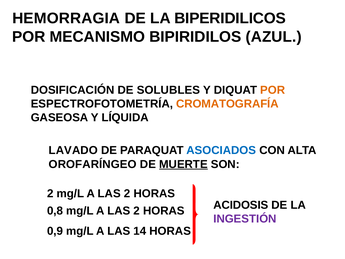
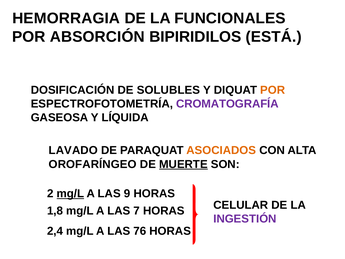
BIPERIDILICOS: BIPERIDILICOS -> FUNCIONALES
MECANISMO: MECANISMO -> ABSORCIÓN
AZUL: AZUL -> ESTÁ
CROMATOGRAFÍA colour: orange -> purple
ASOCIADOS colour: blue -> orange
mg/L at (70, 193) underline: none -> present
2 at (127, 193): 2 -> 9
ACIDOSIS: ACIDOSIS -> CELULAR
0,8: 0,8 -> 1,8
2 at (137, 211): 2 -> 7
0,9: 0,9 -> 2,4
14: 14 -> 76
